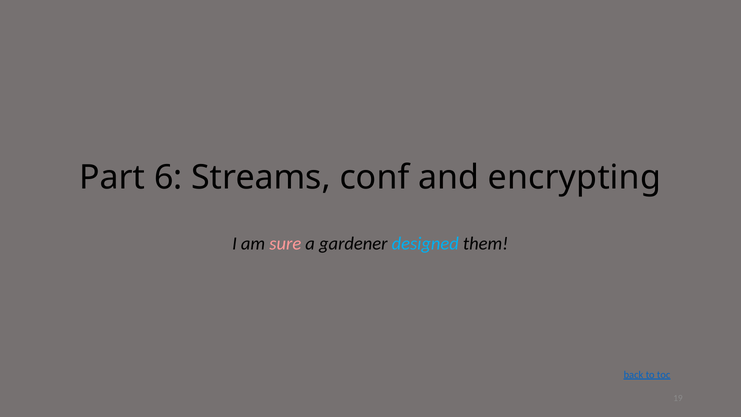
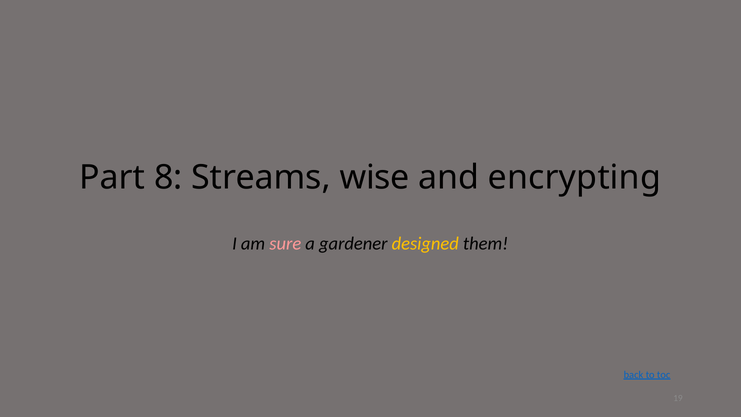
6: 6 -> 8
conf: conf -> wise
designed colour: light blue -> yellow
